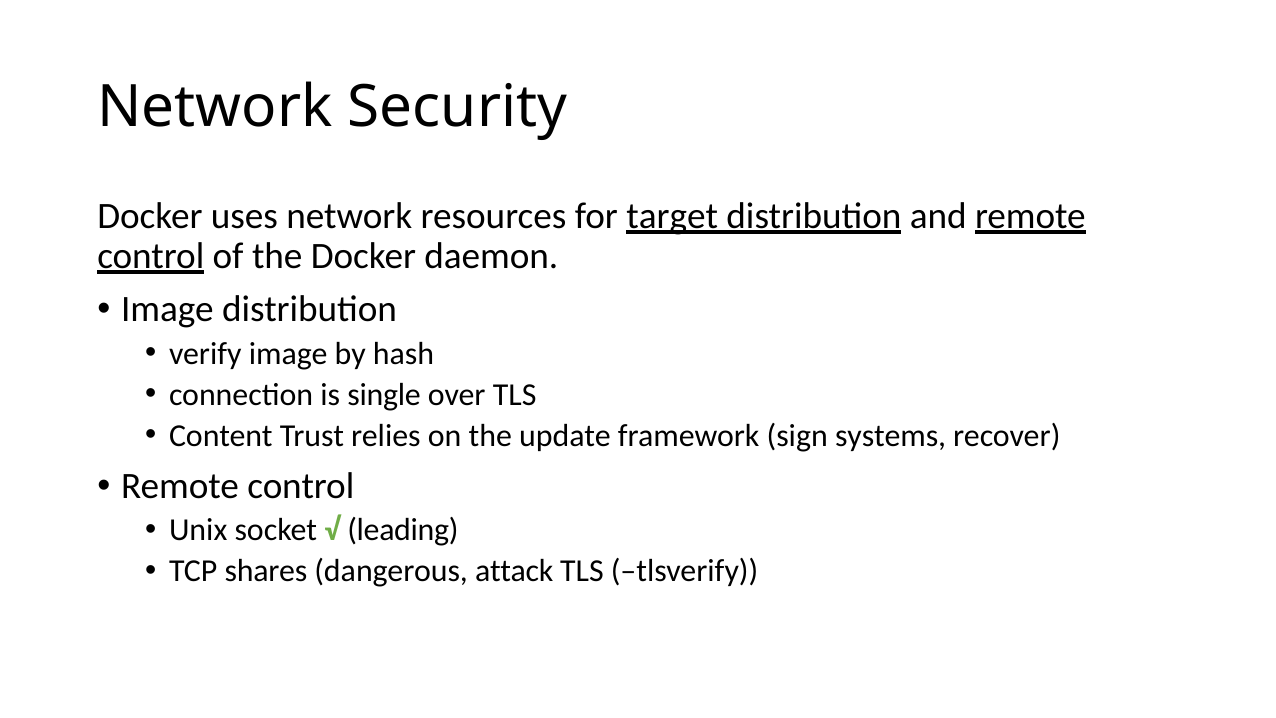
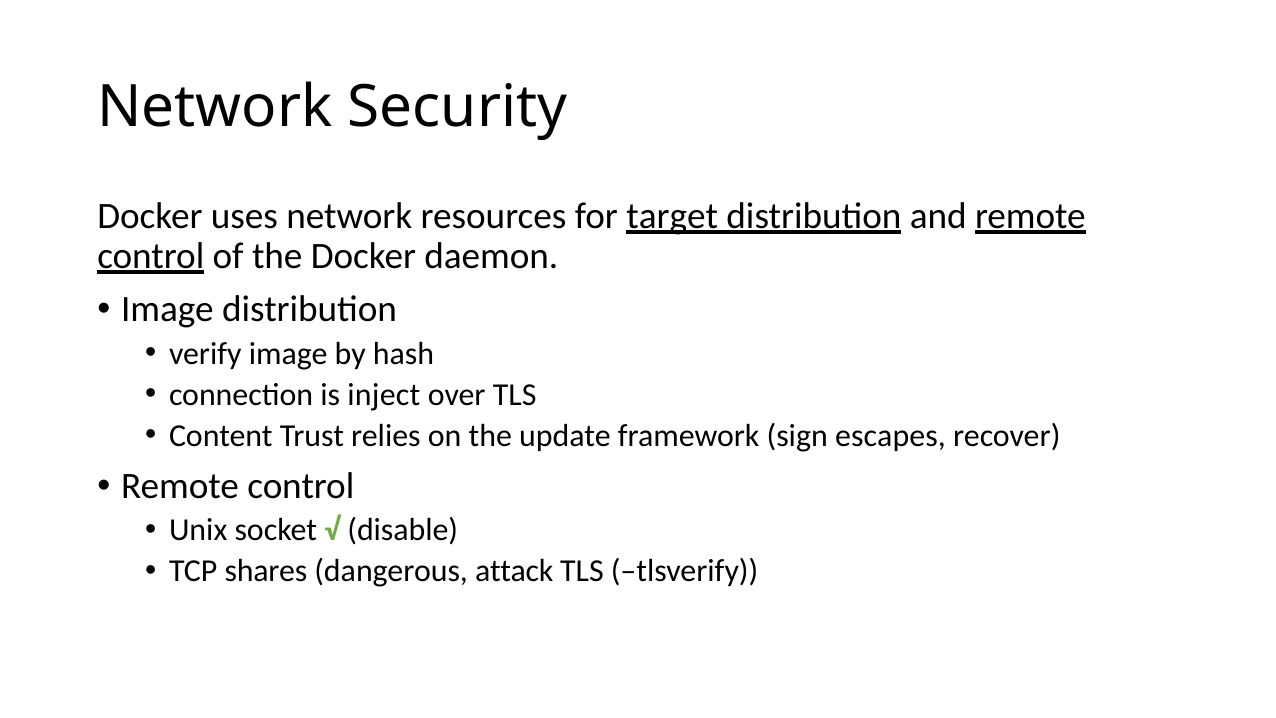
single: single -> inject
systems: systems -> escapes
leading: leading -> disable
